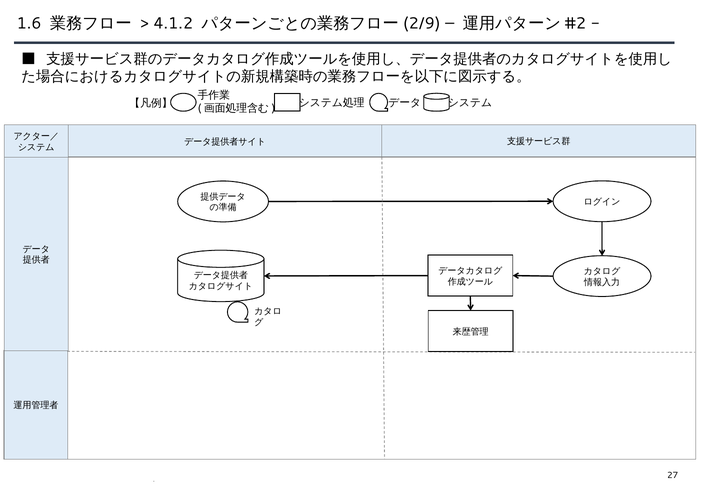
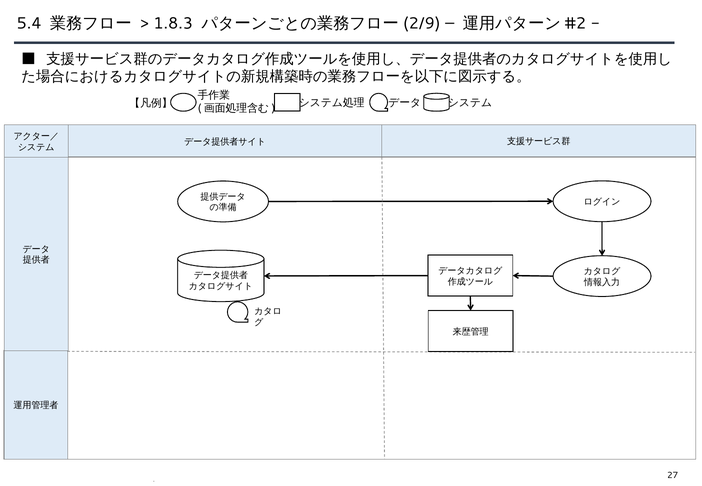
1.6: 1.6 -> 5.4
4.1.2: 4.1.2 -> 1.8.3
